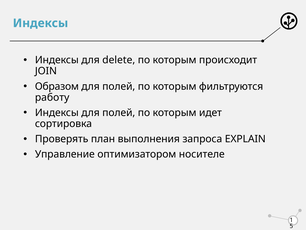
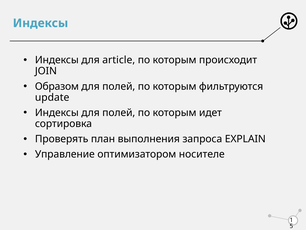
delete: delete -> article
работу: работу -> update
